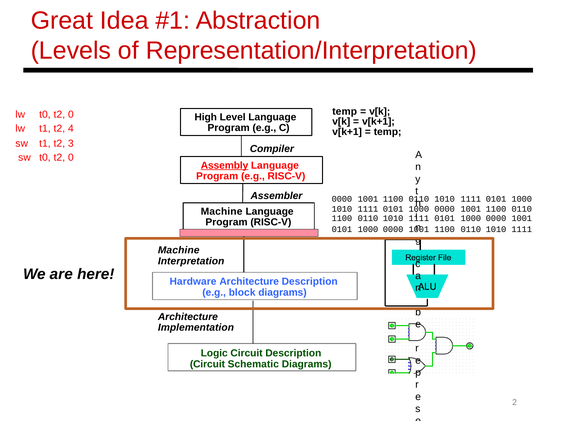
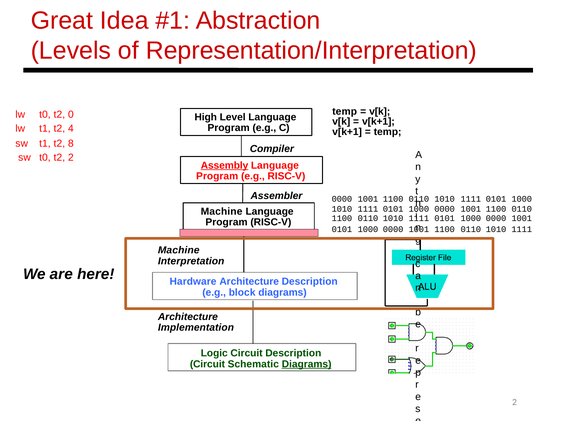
3: 3 -> 8
sw t0 t2 0: 0 -> 2
Diagrams at (307, 364) underline: none -> present
